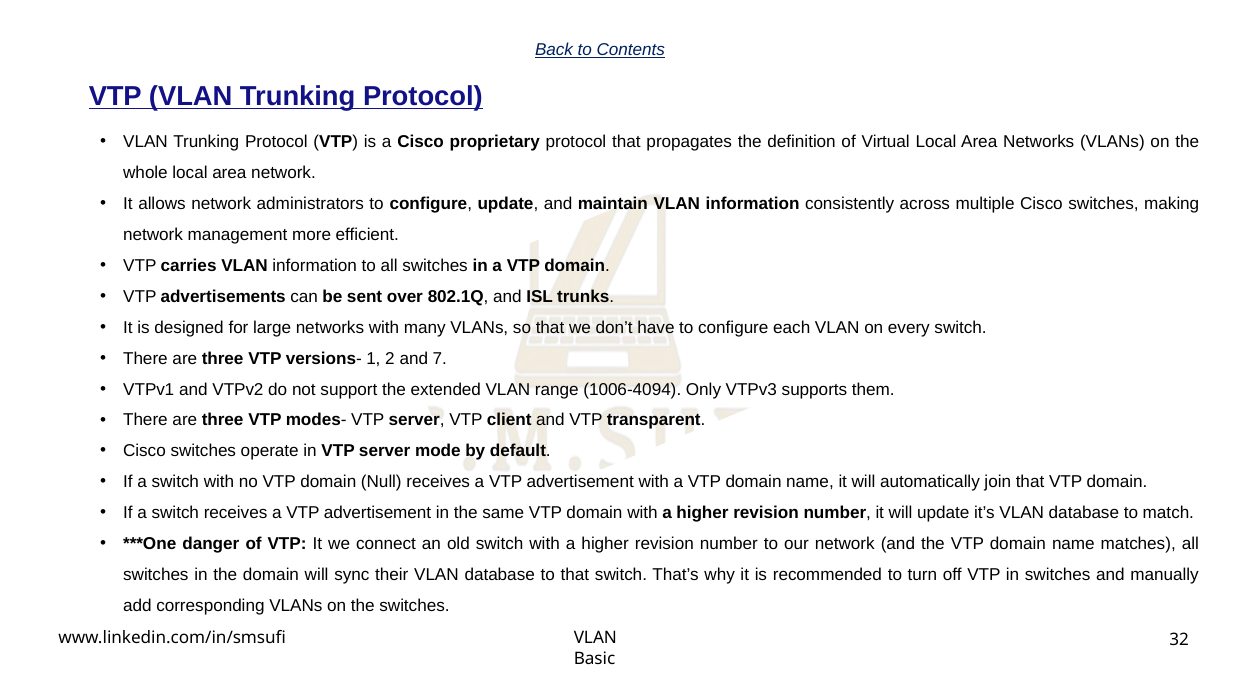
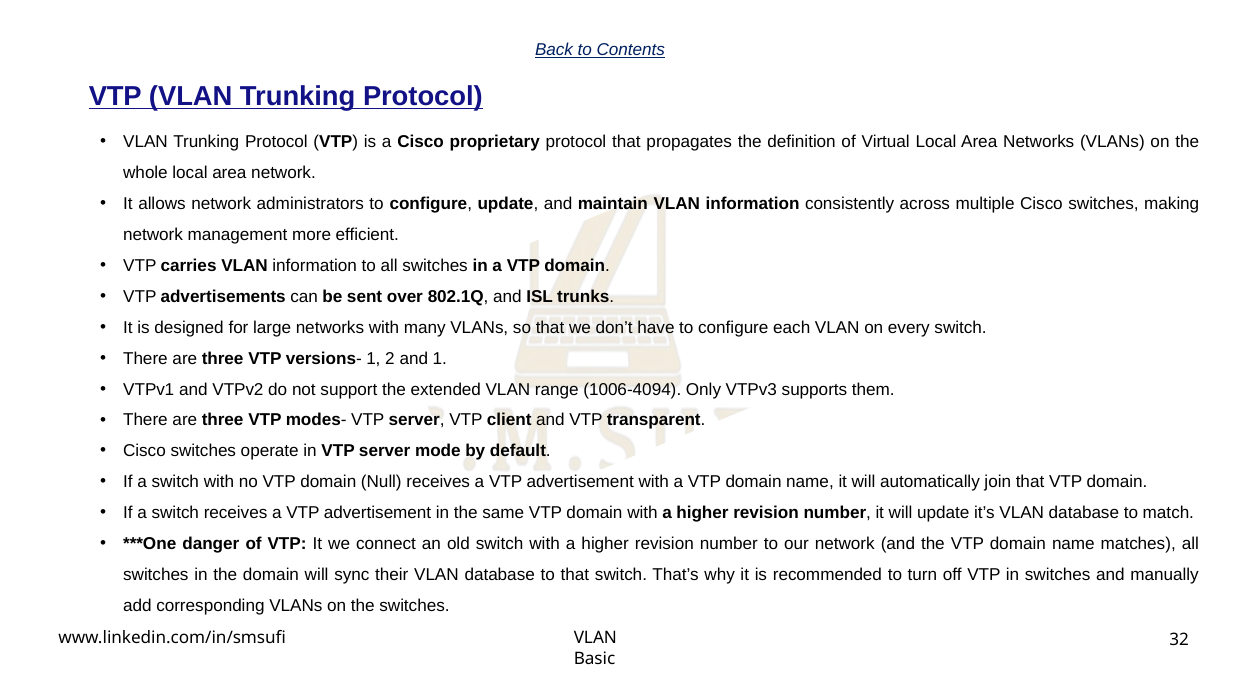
and 7: 7 -> 1
